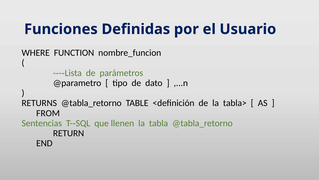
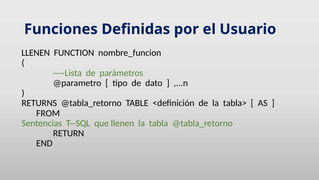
WHERE at (36, 53): WHERE -> LLENEN
